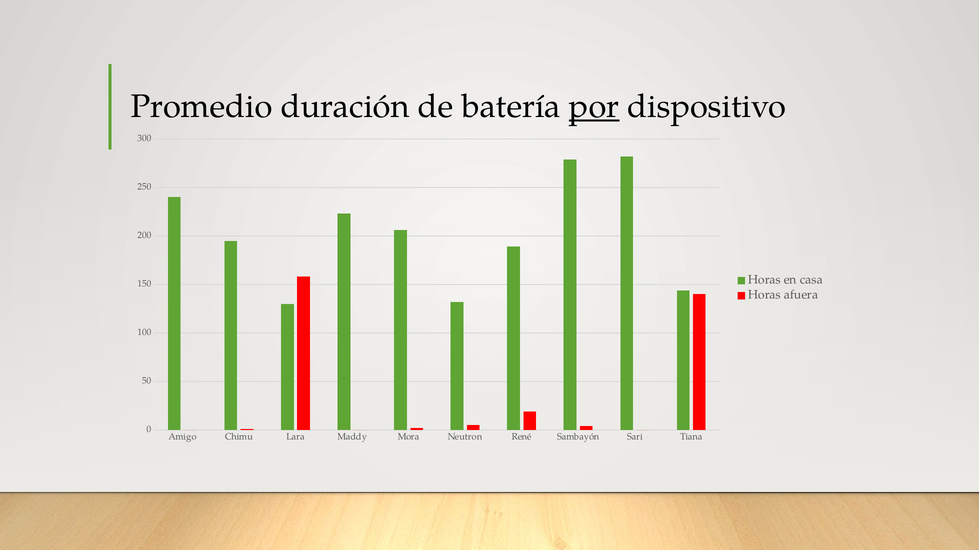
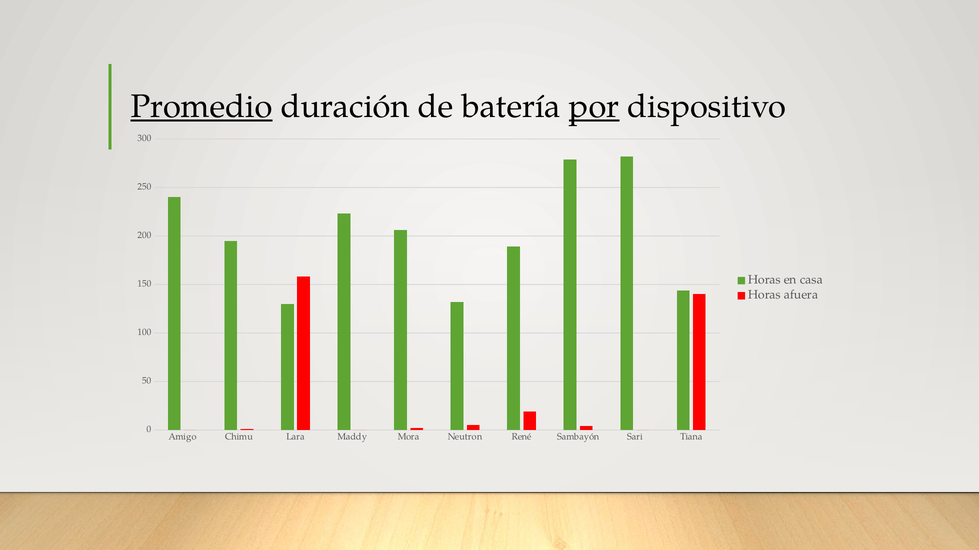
Promedio underline: none -> present
